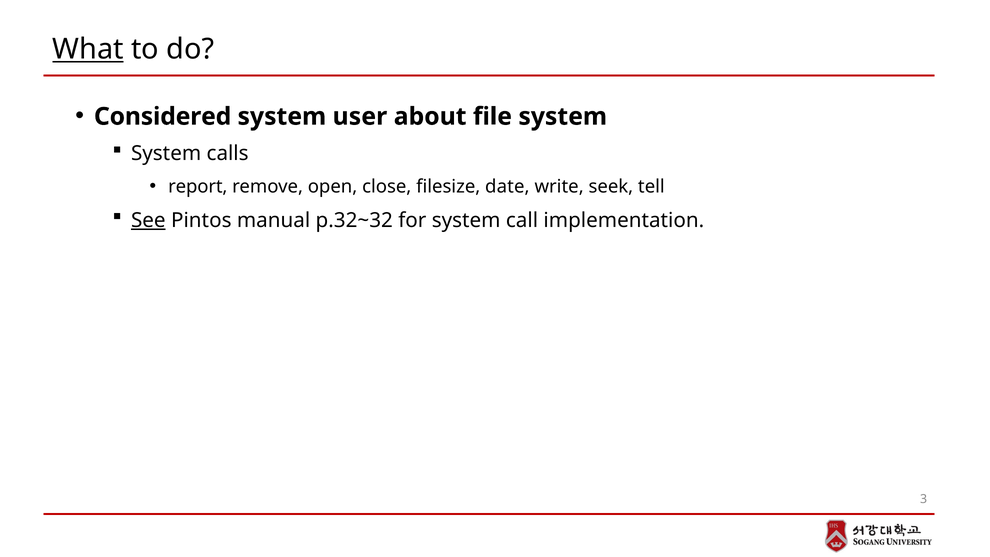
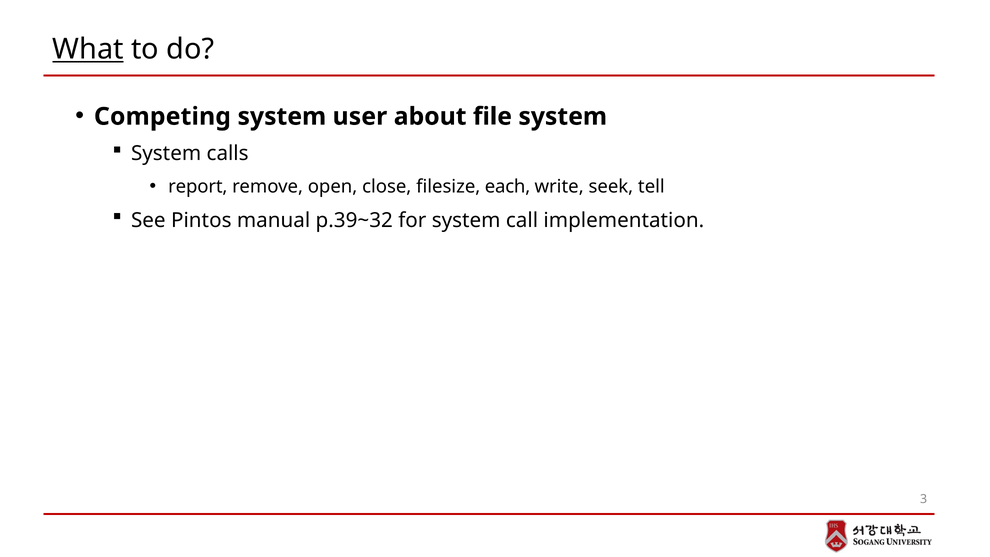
Considered: Considered -> Competing
date: date -> each
See underline: present -> none
p.32~32: p.32~32 -> p.39~32
